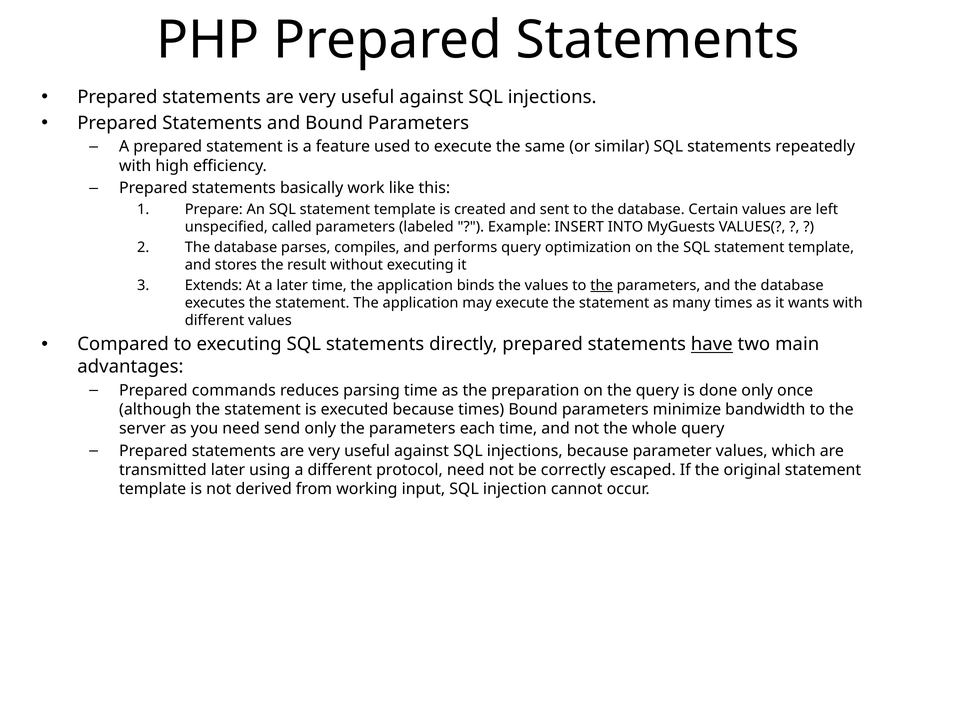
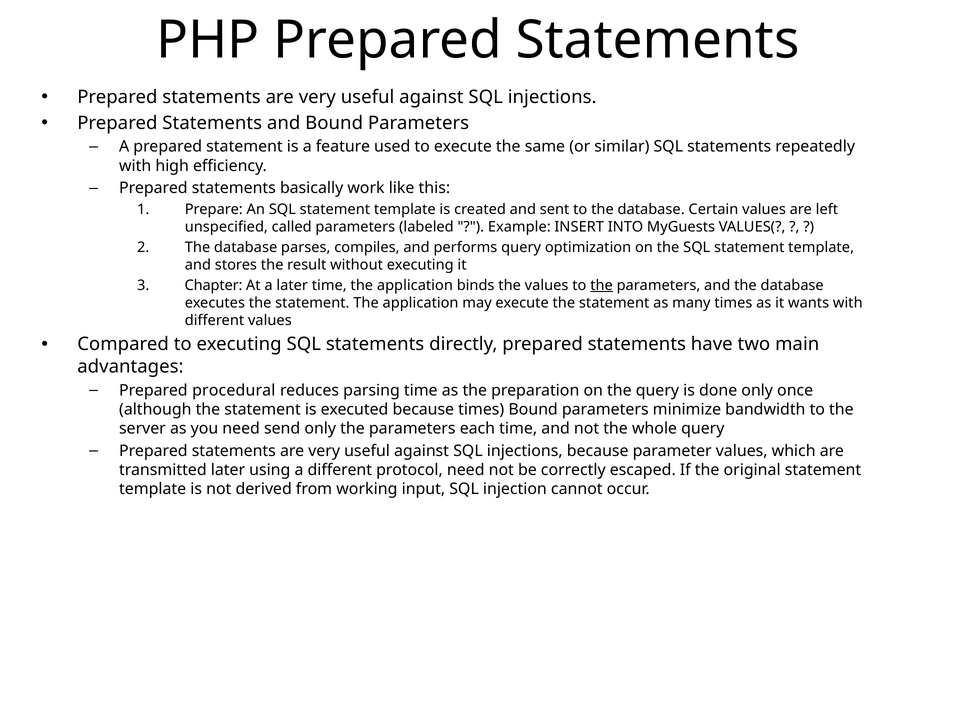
Extends: Extends -> Chapter
have underline: present -> none
commands: commands -> procedural
